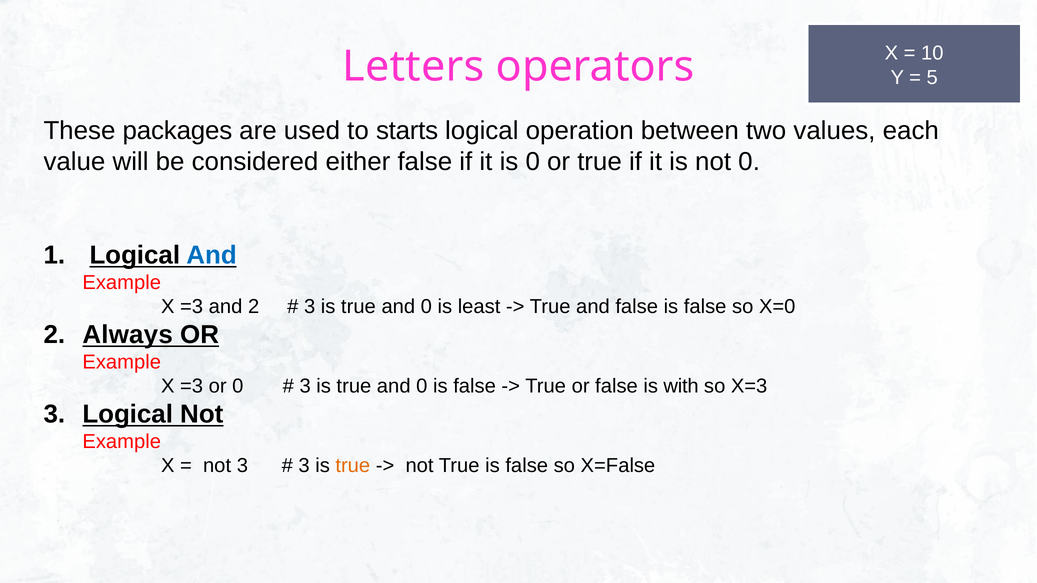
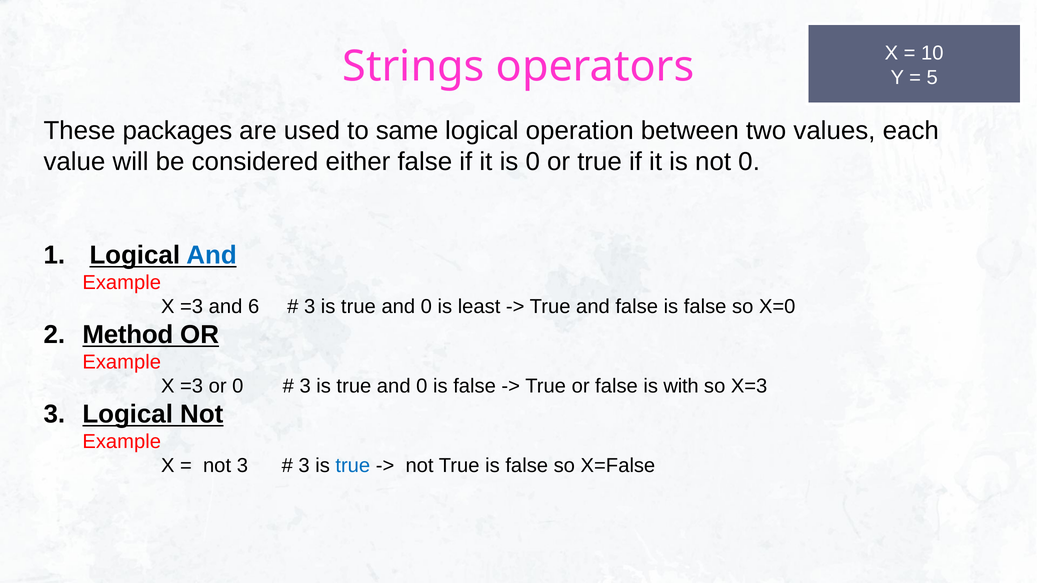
Letters: Letters -> Strings
starts: starts -> same
and 2: 2 -> 6
Always: Always -> Method
true at (353, 466) colour: orange -> blue
